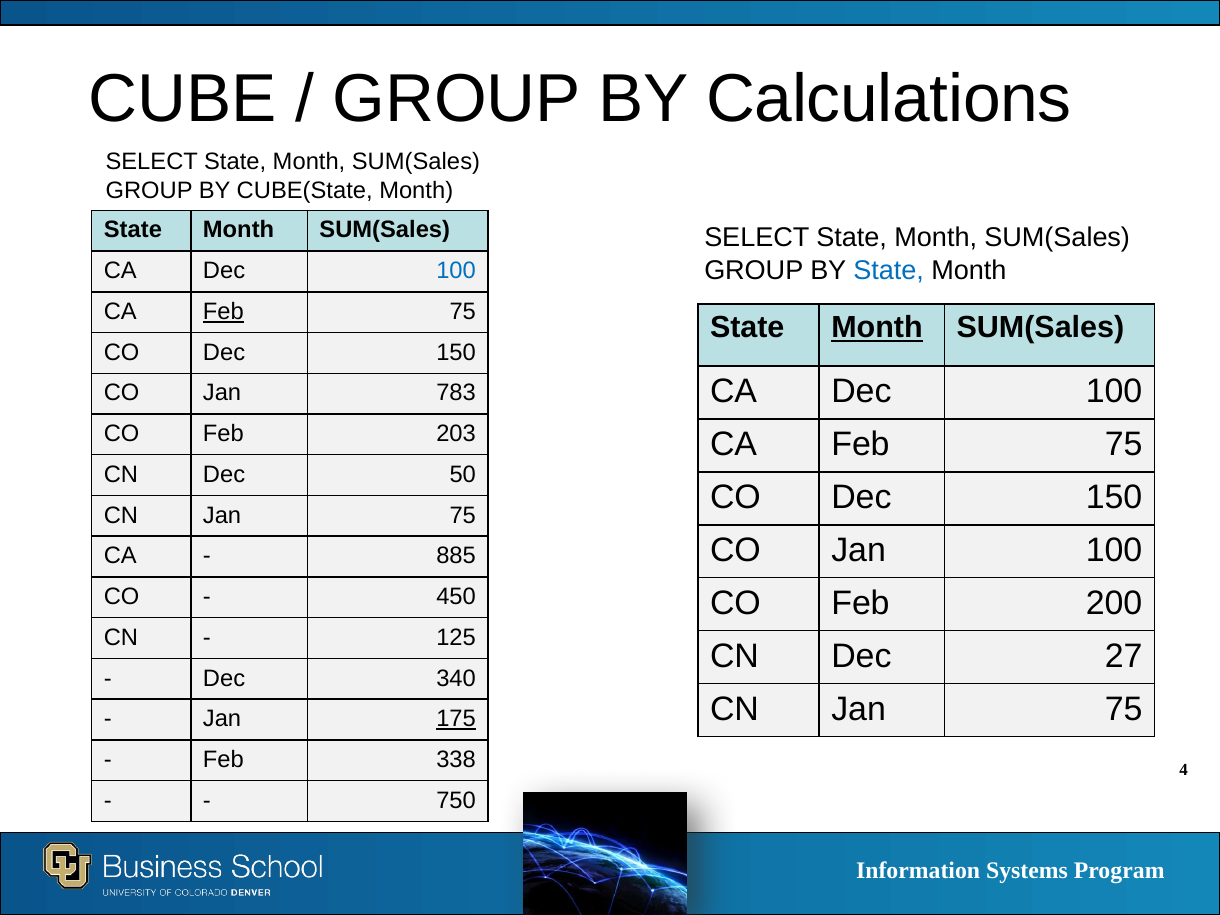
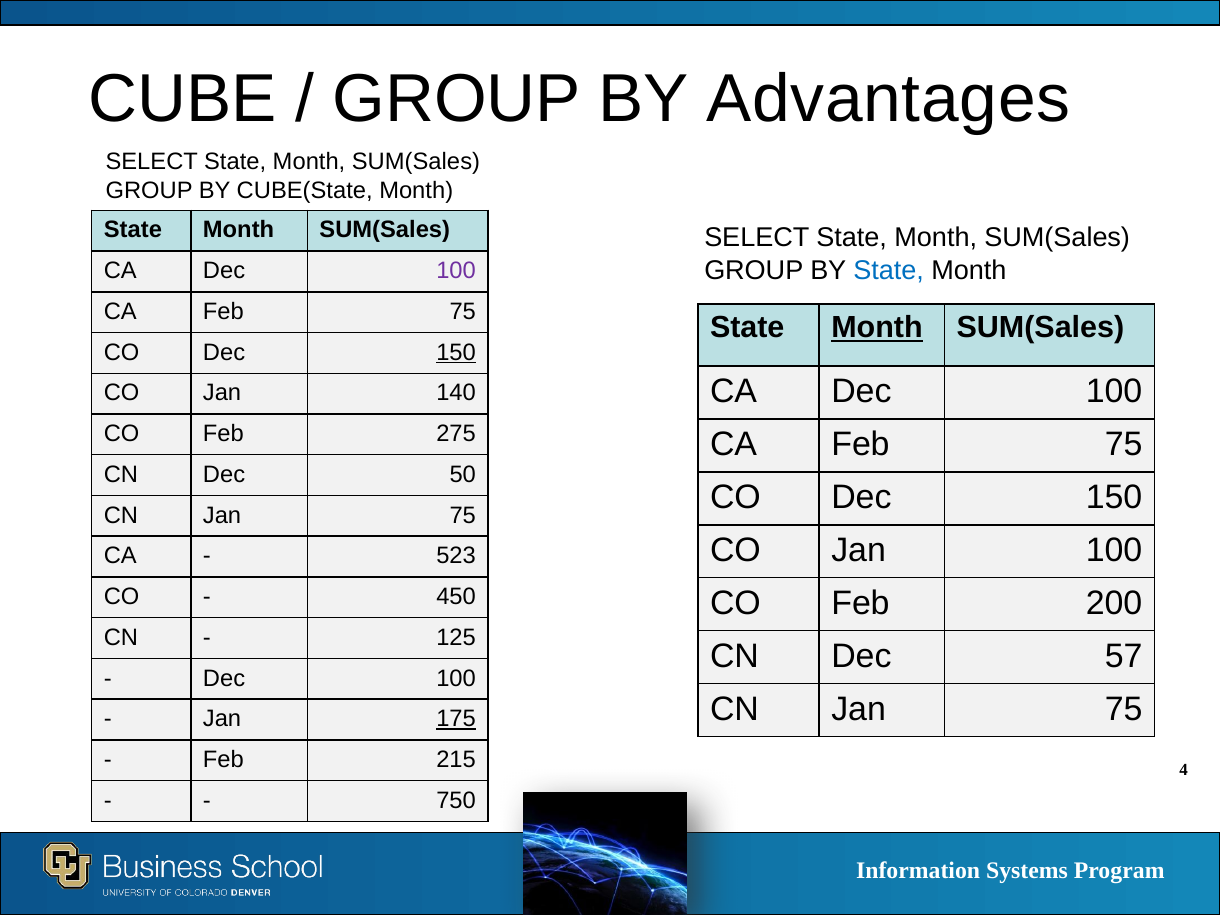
Calculations: Calculations -> Advantages
100 at (456, 271) colour: blue -> purple
Feb at (223, 312) underline: present -> none
150 at (456, 352) underline: none -> present
783: 783 -> 140
203: 203 -> 275
885: 885 -> 523
27: 27 -> 57
340 at (456, 678): 340 -> 100
338: 338 -> 215
